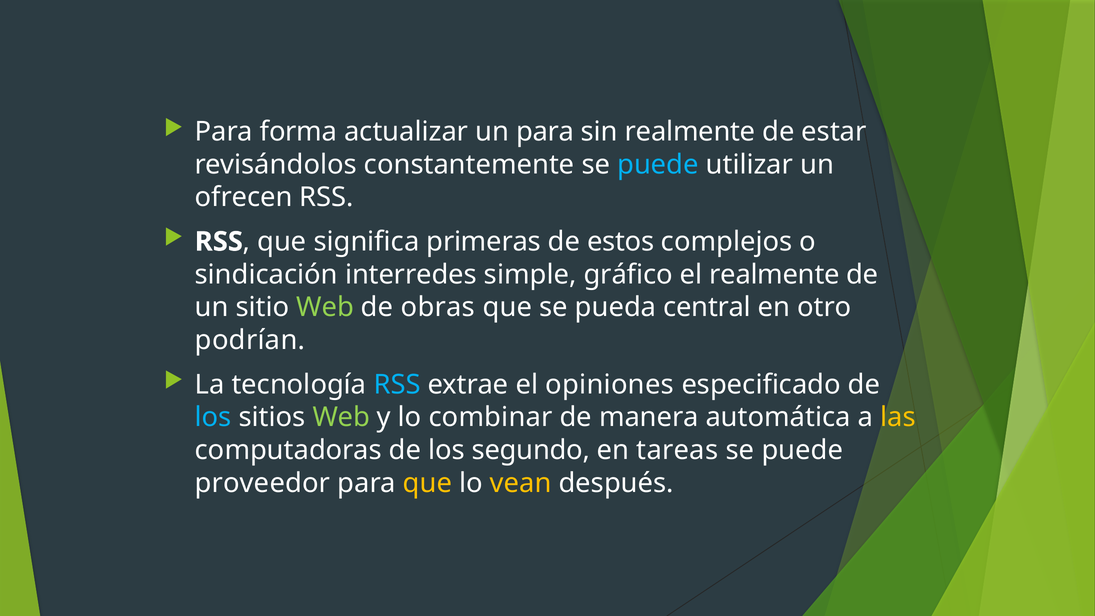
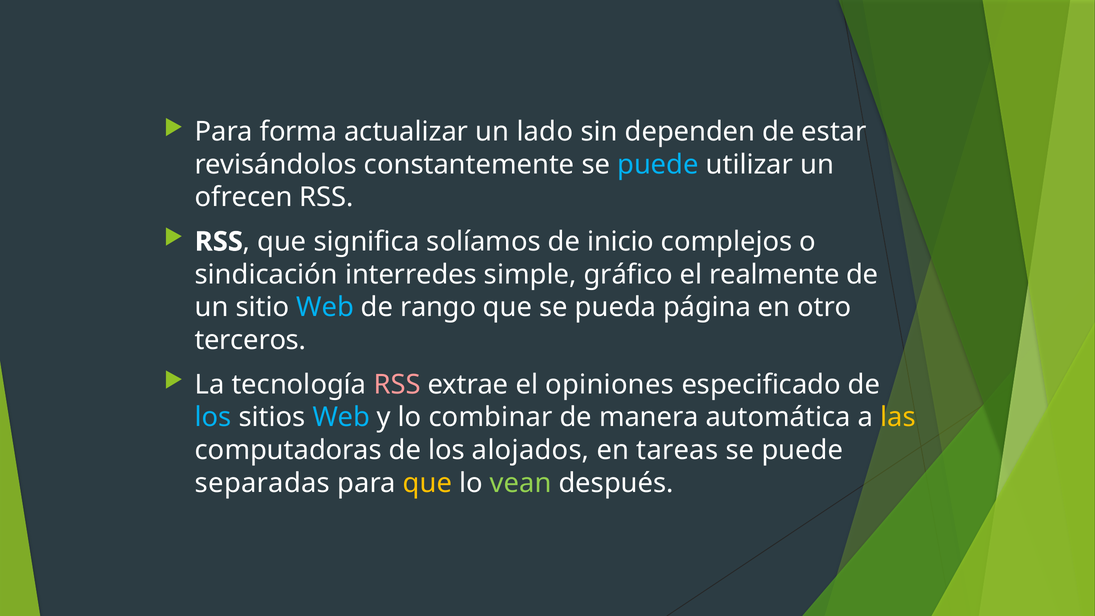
un para: para -> lado
sin realmente: realmente -> dependen
primeras: primeras -> solíamos
estos: estos -> inicio
Web at (325, 307) colour: light green -> light blue
obras: obras -> rango
central: central -> página
podrían: podrían -> terceros
RSS at (397, 384) colour: light blue -> pink
Web at (341, 417) colour: light green -> light blue
segundo: segundo -> alojados
proveedor: proveedor -> separadas
vean colour: yellow -> light green
